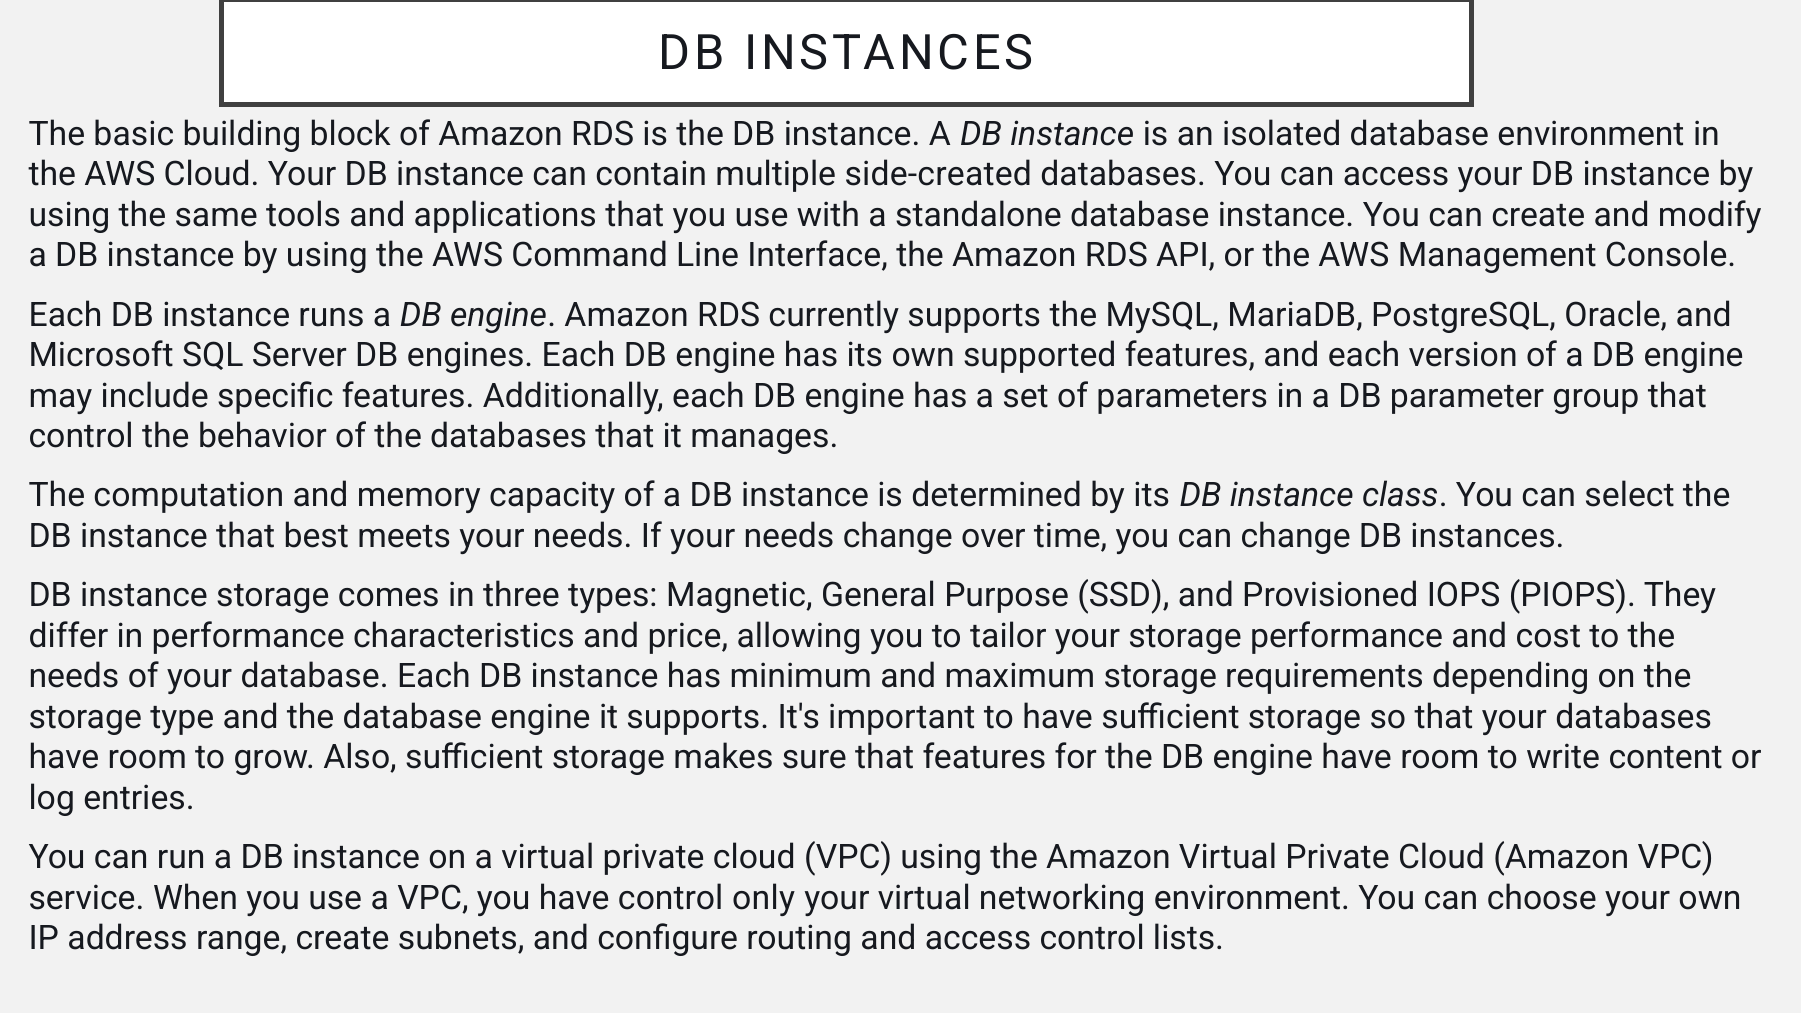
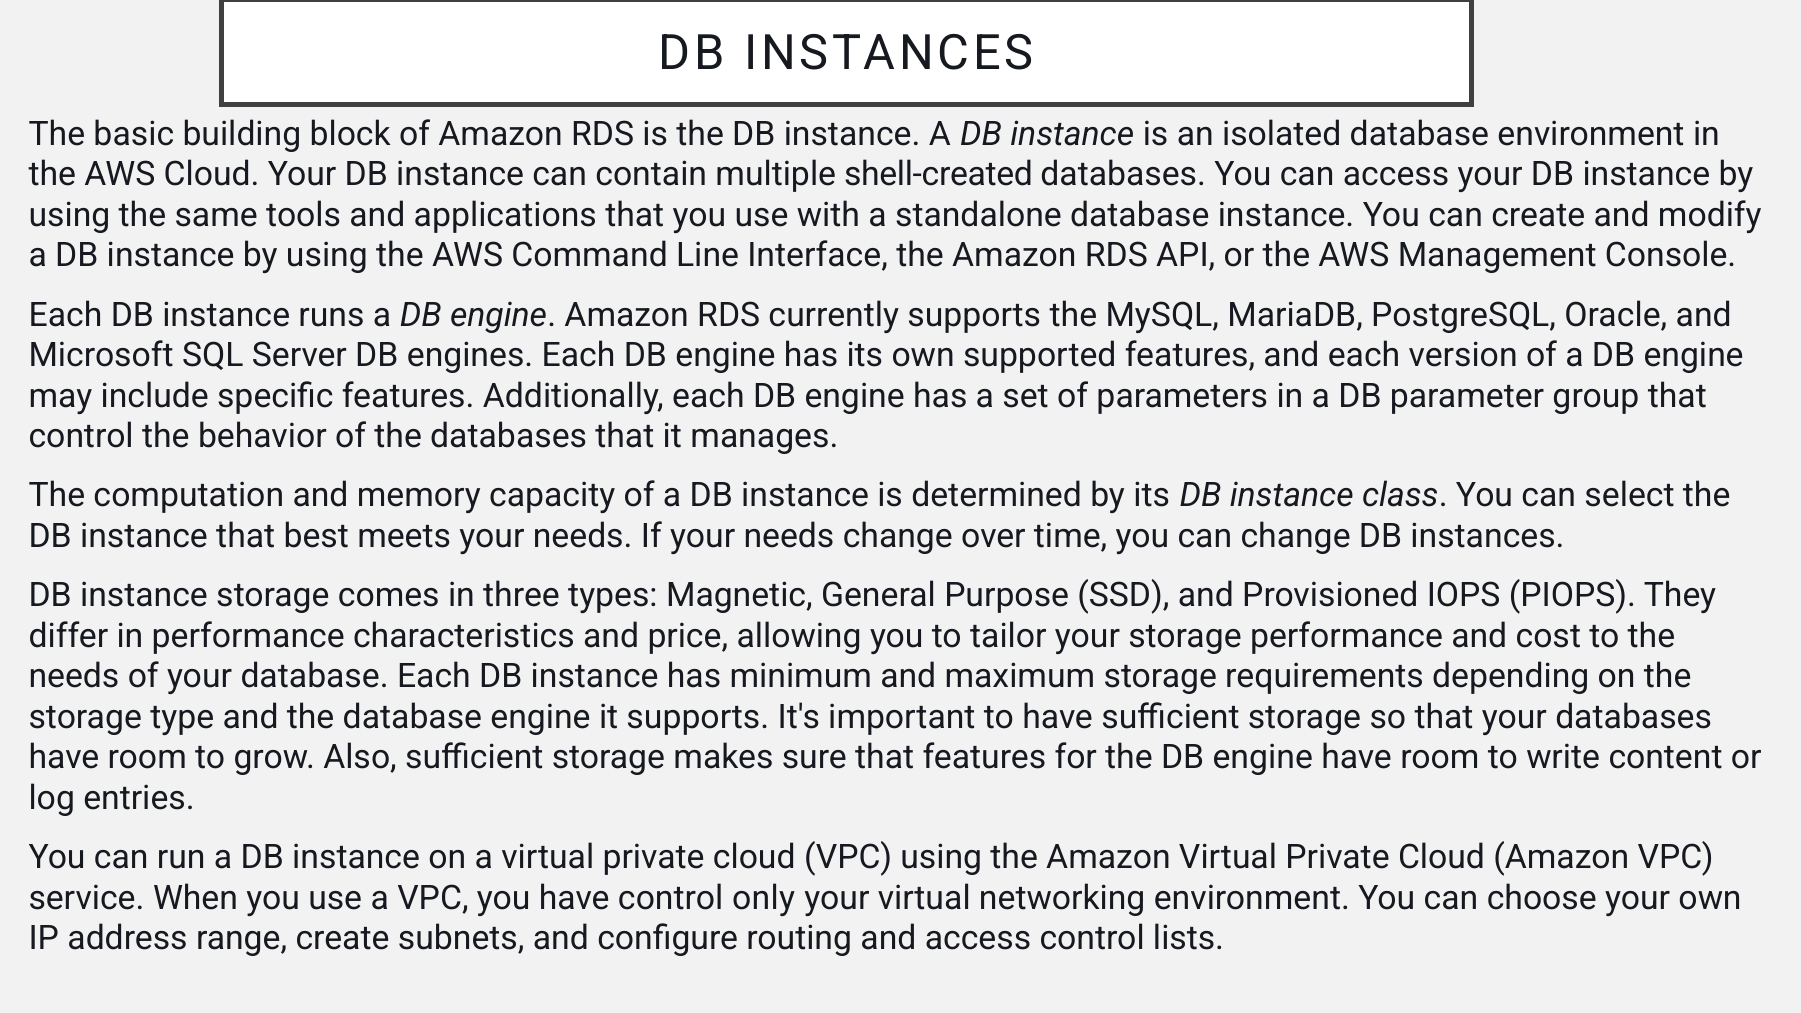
side-created: side-created -> shell-created
